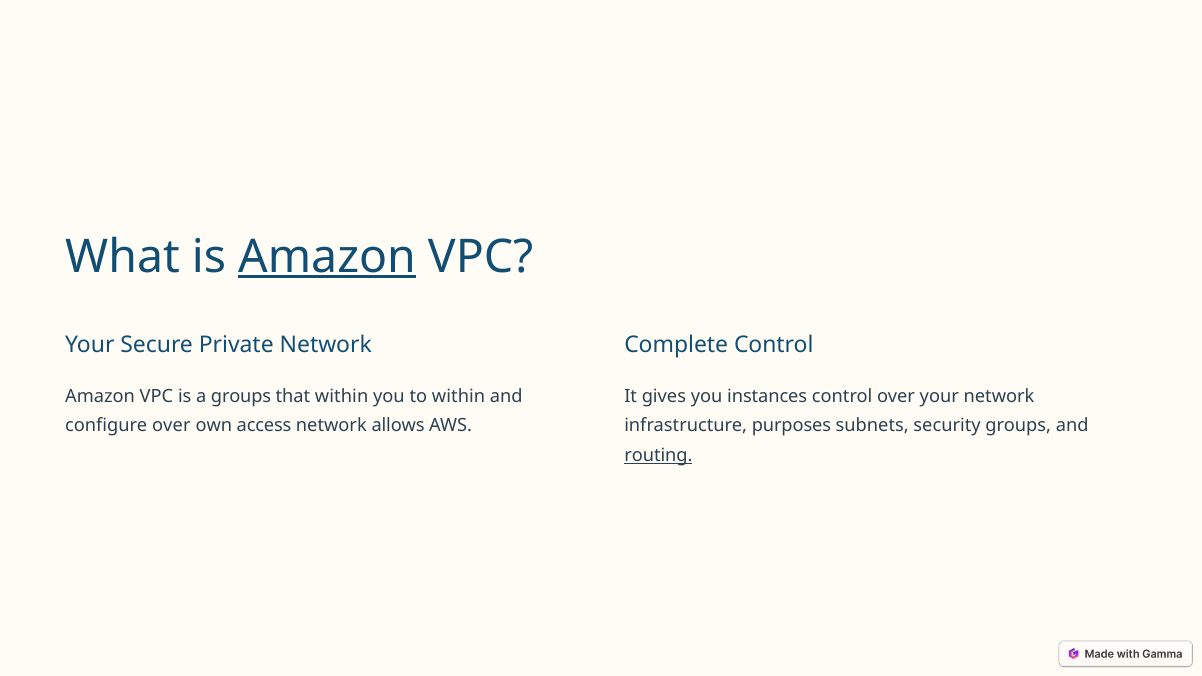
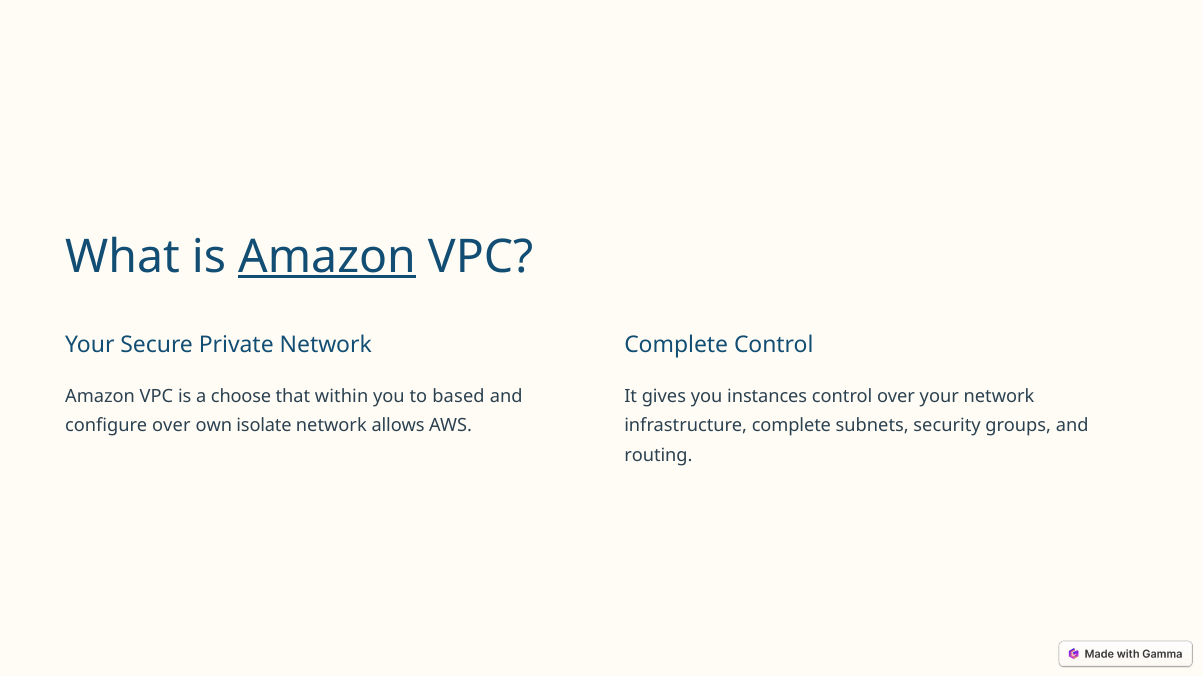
a groups: groups -> choose
to within: within -> based
access: access -> isolate
infrastructure purposes: purposes -> complete
routing underline: present -> none
